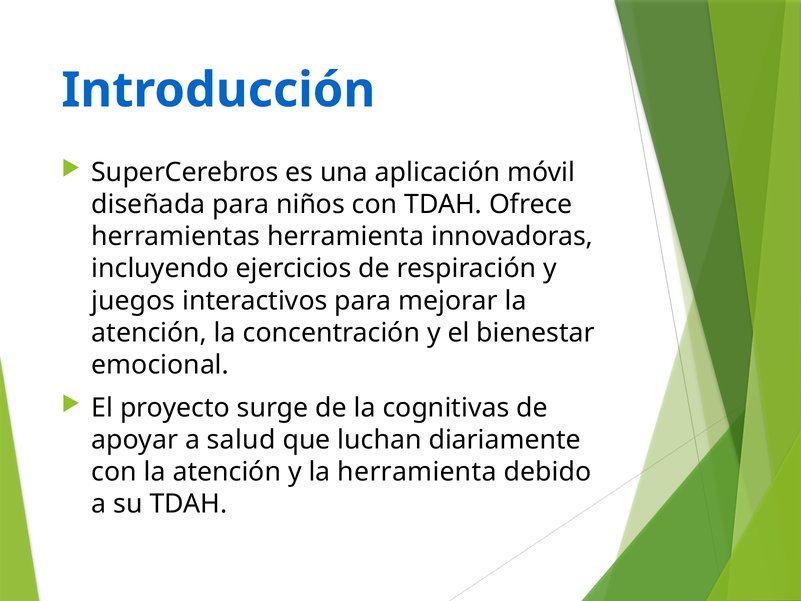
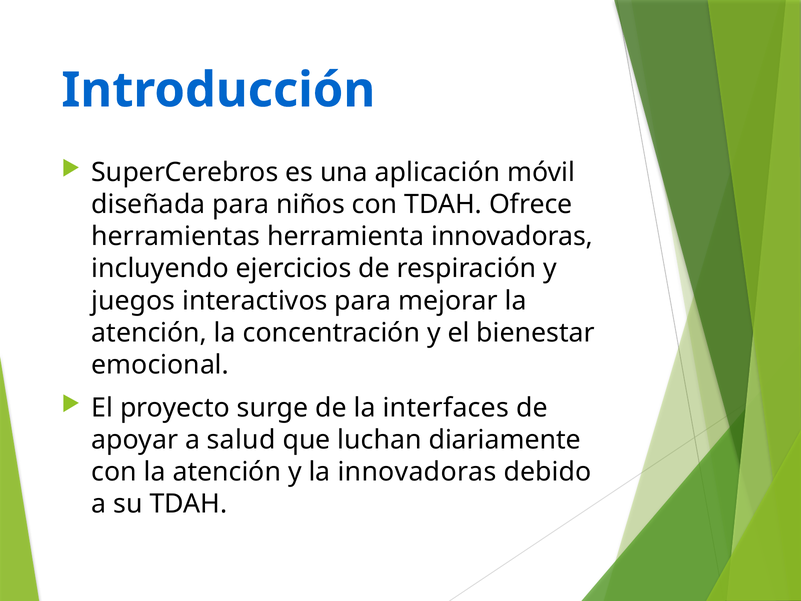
cognitivas: cognitivas -> interfaces
la herramienta: herramienta -> innovadoras
